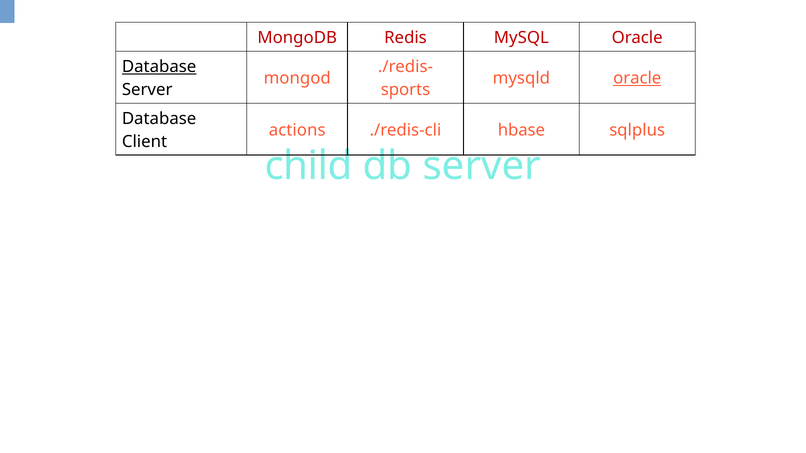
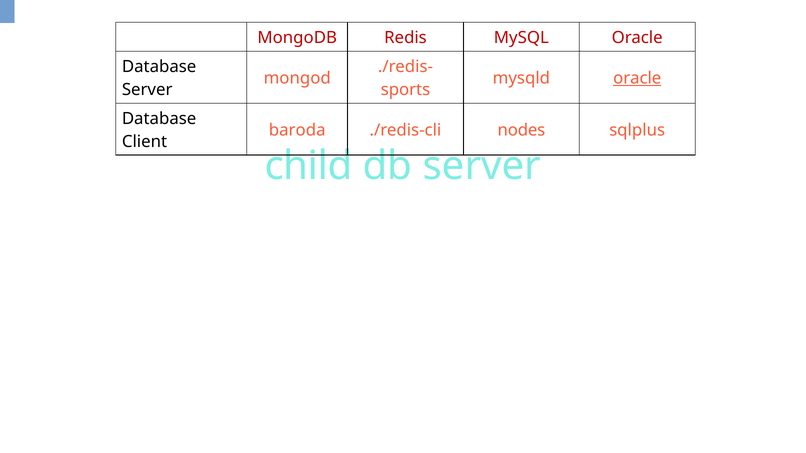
Database at (159, 67) underline: present -> none
actions: actions -> baroda
hbase: hbase -> nodes
